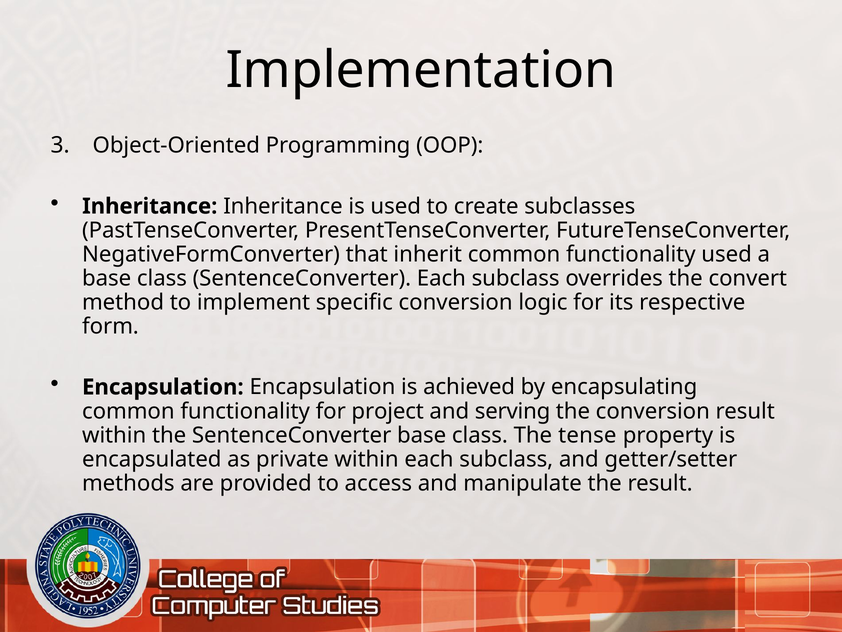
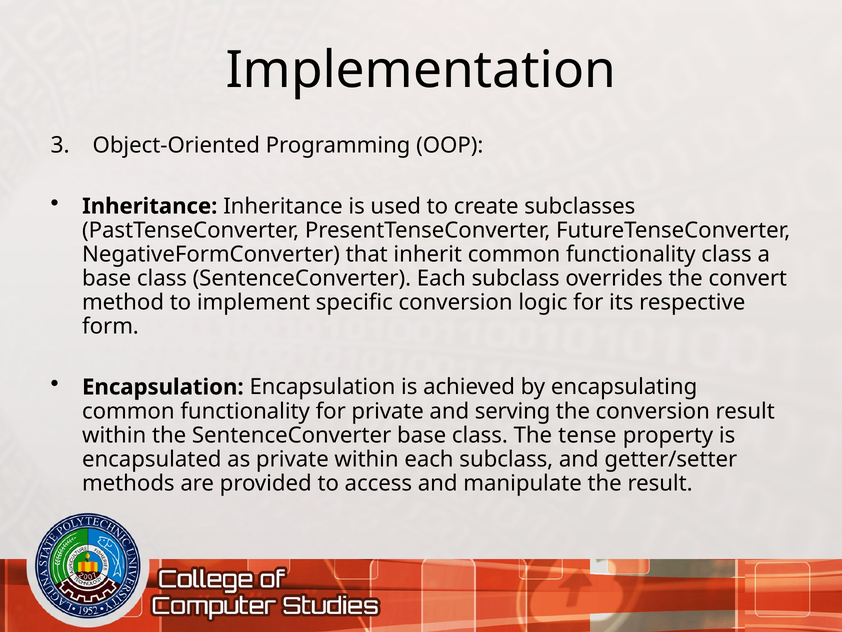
functionality used: used -> class
for project: project -> private
